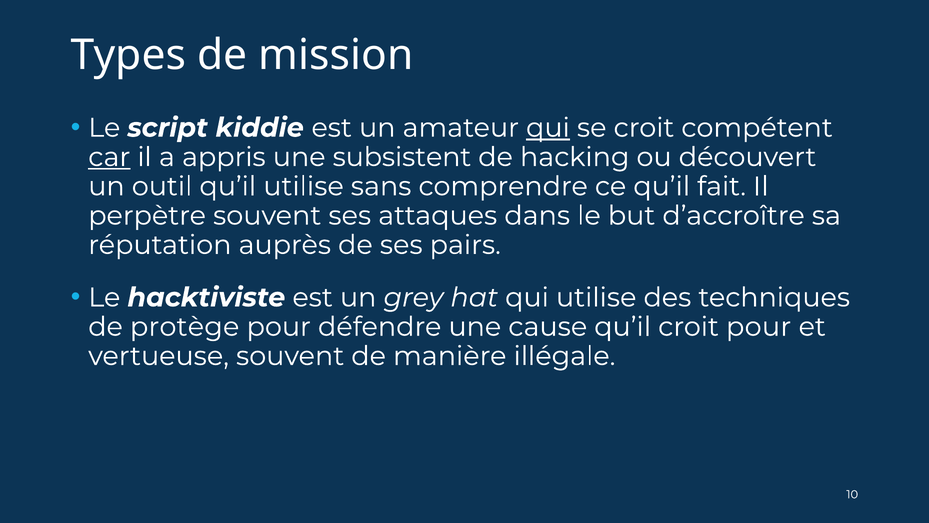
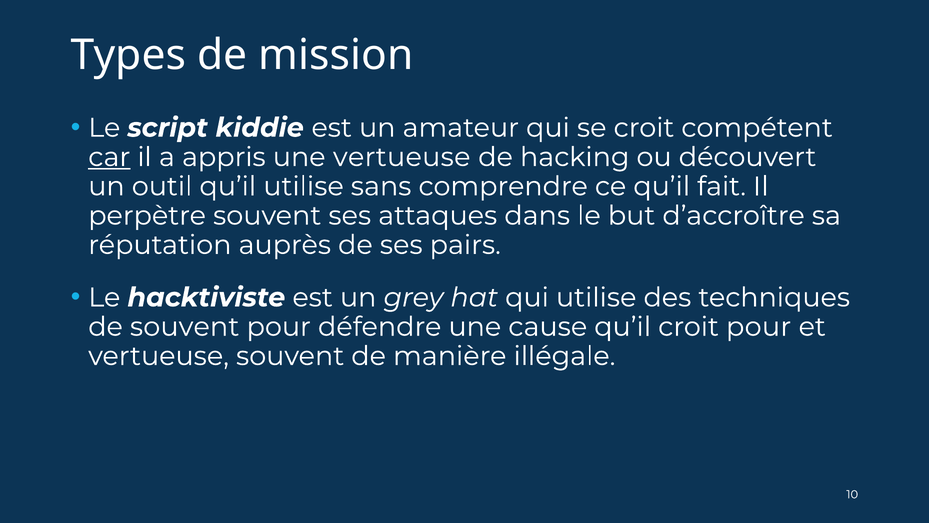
qui at (548, 128) underline: present -> none
une subsistent: subsistent -> vertueuse
de protège: protège -> souvent
